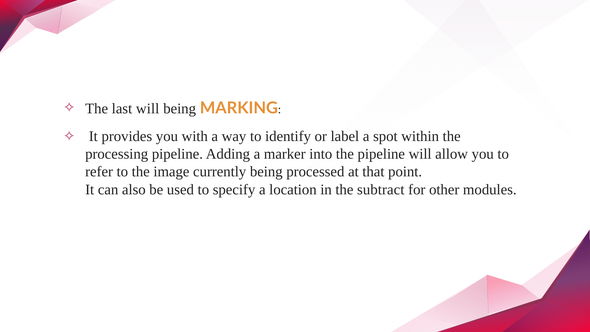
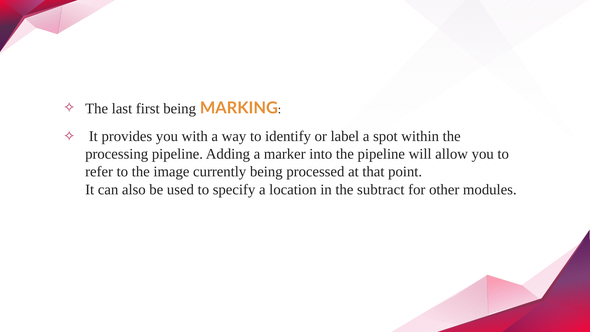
last will: will -> first
